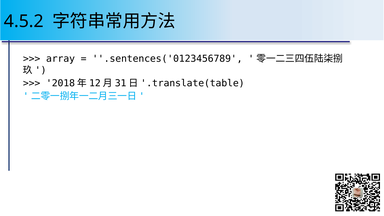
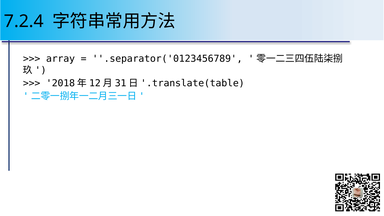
4.5.2: 4.5.2 -> 7.2.4
.sentences('0123456789: .sentences('0123456789 -> .separator('0123456789
